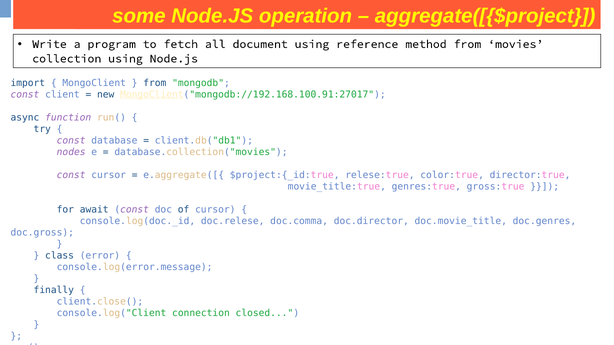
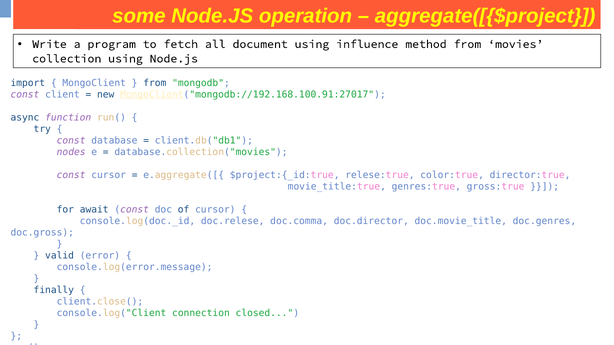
reference: reference -> influence
class: class -> valid
